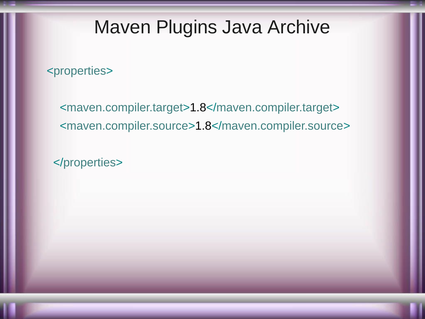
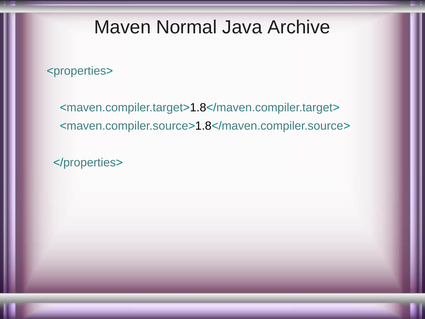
Plugins: Plugins -> Normal
